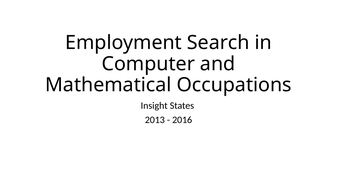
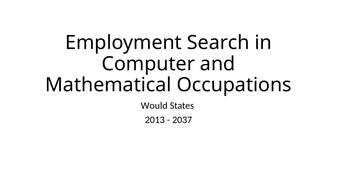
Insight: Insight -> Would
2016: 2016 -> 2037
